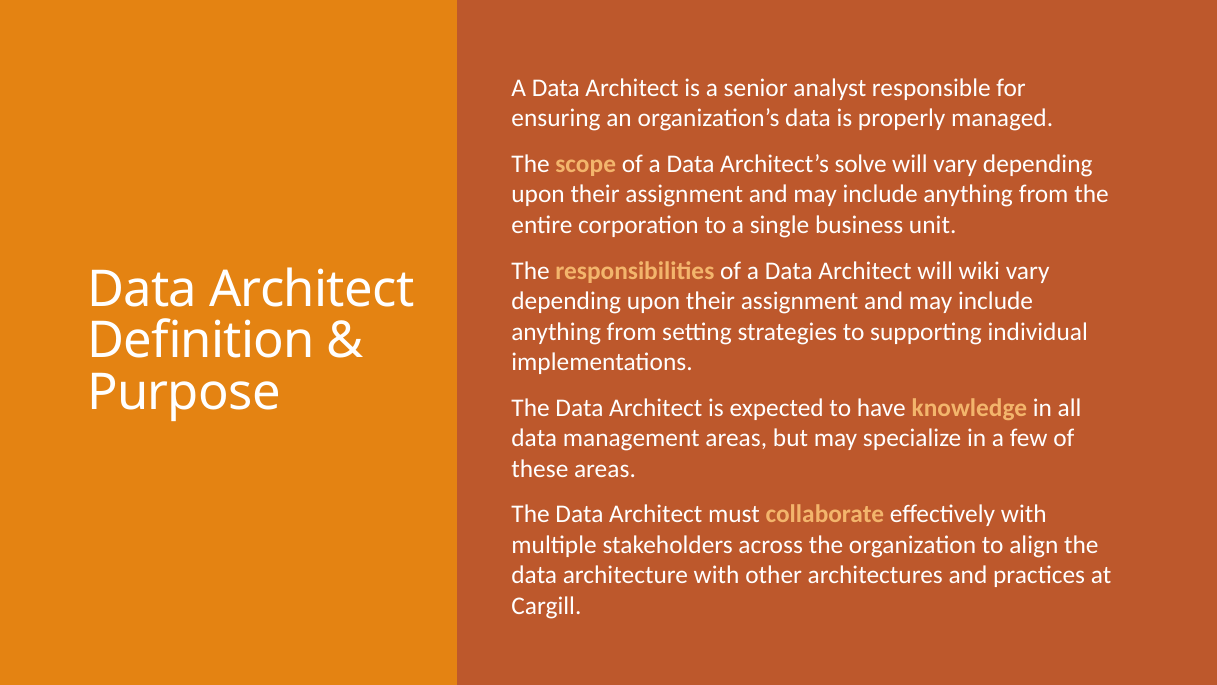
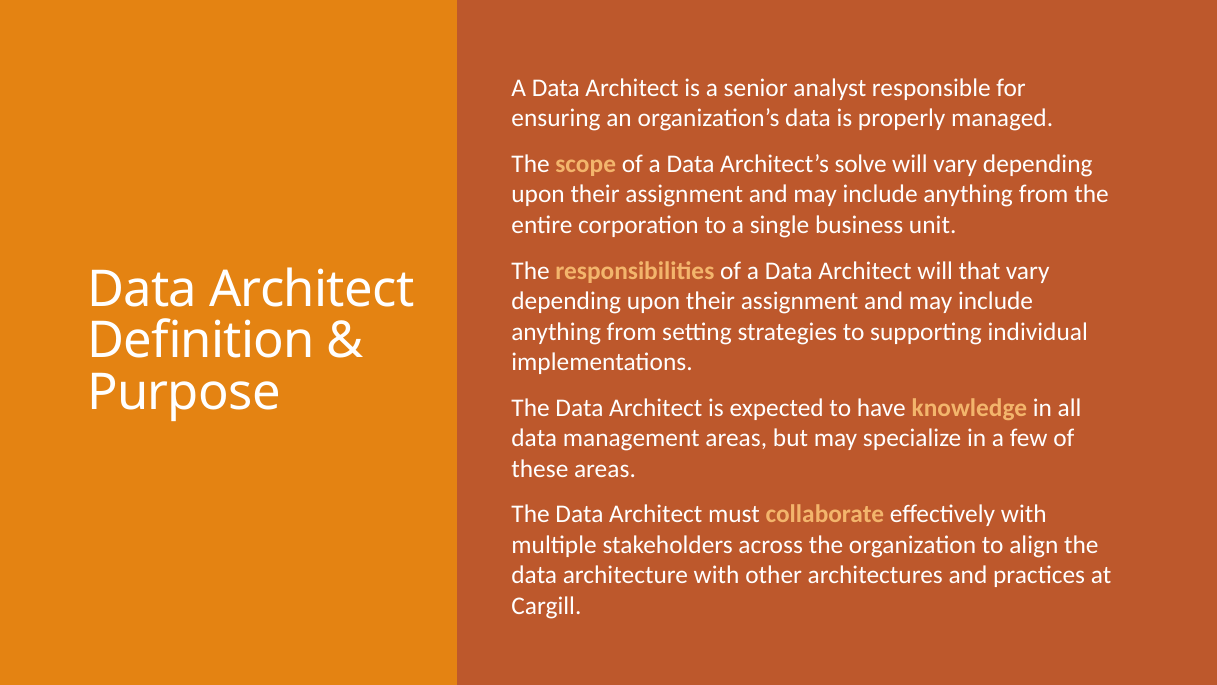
wiki: wiki -> that
